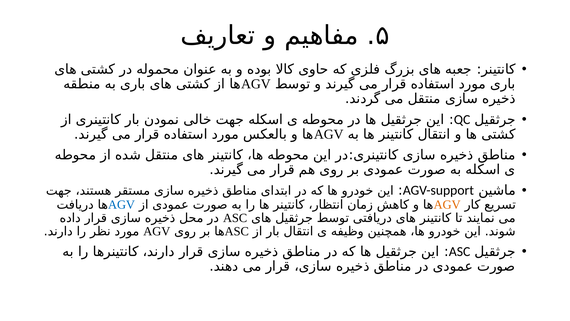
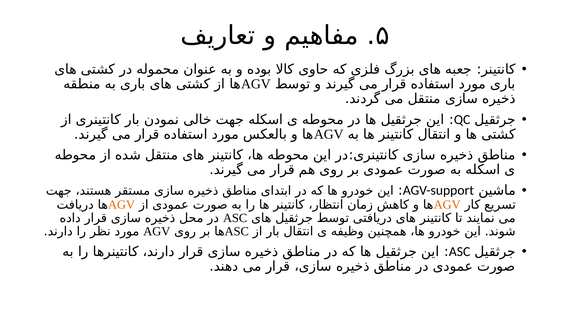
AGV at (122, 204) colour: blue -> orange
